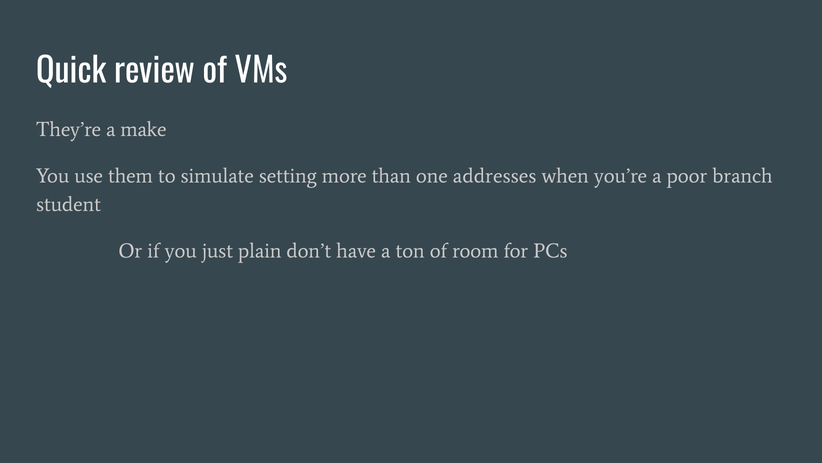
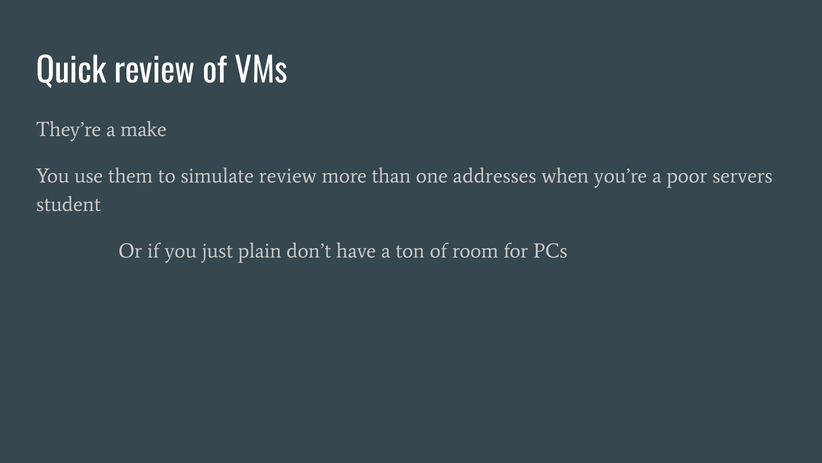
simulate setting: setting -> review
branch: branch -> servers
